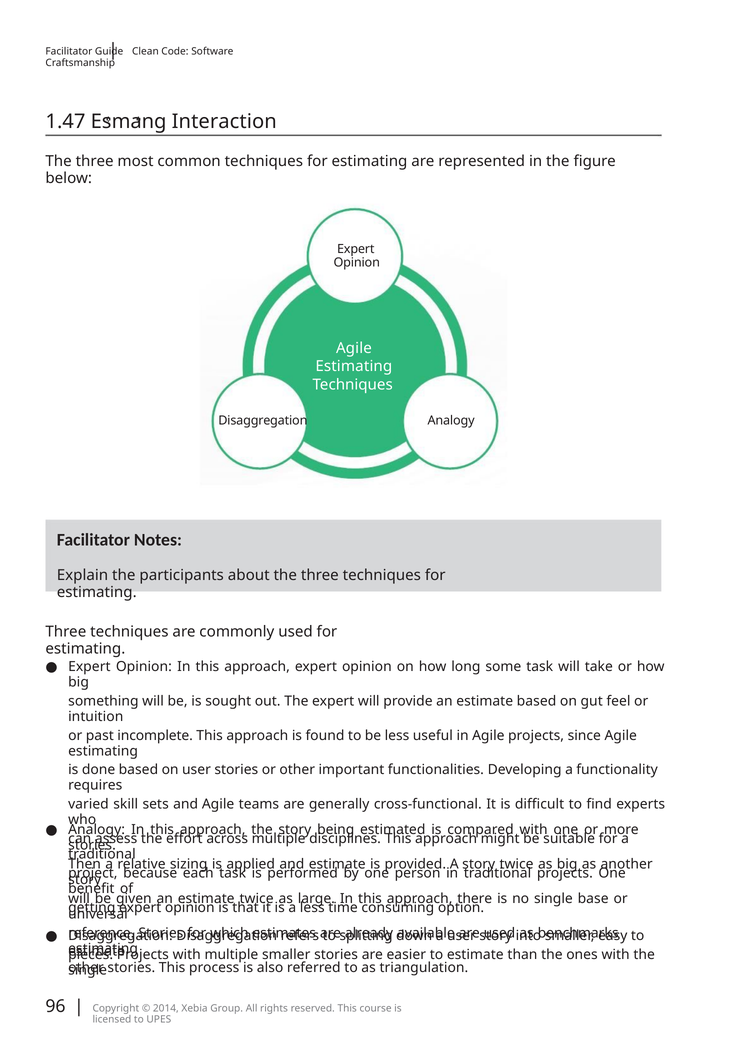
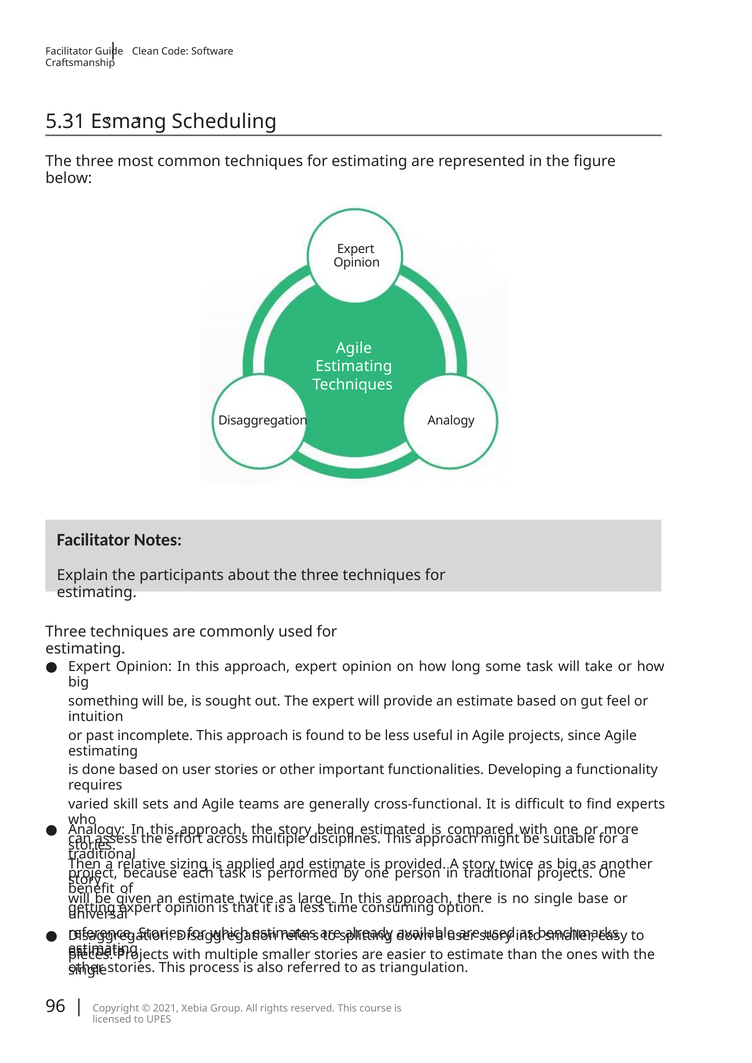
1.47: 1.47 -> 5.31
Interaction: Interaction -> Scheduling
2014: 2014 -> 2021
